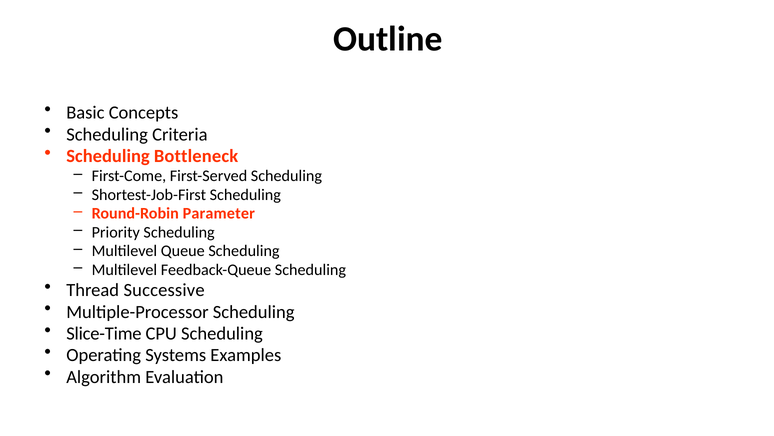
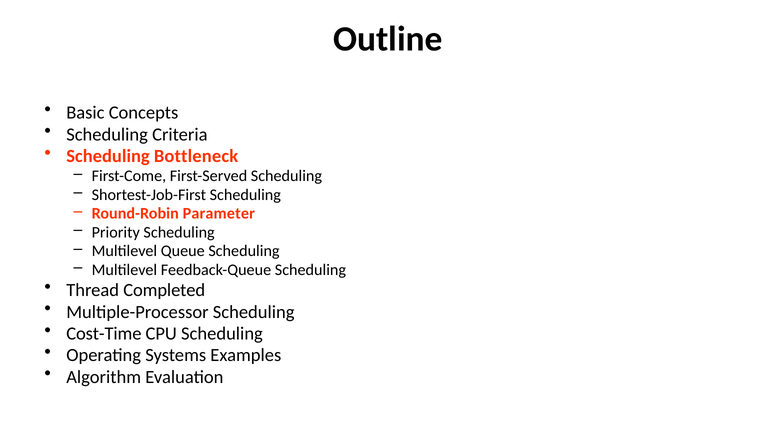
Successive: Successive -> Completed
Slice-Time: Slice-Time -> Cost-Time
